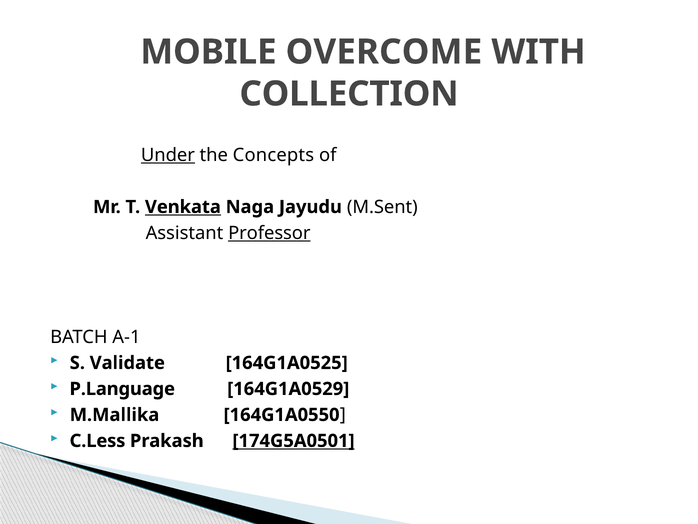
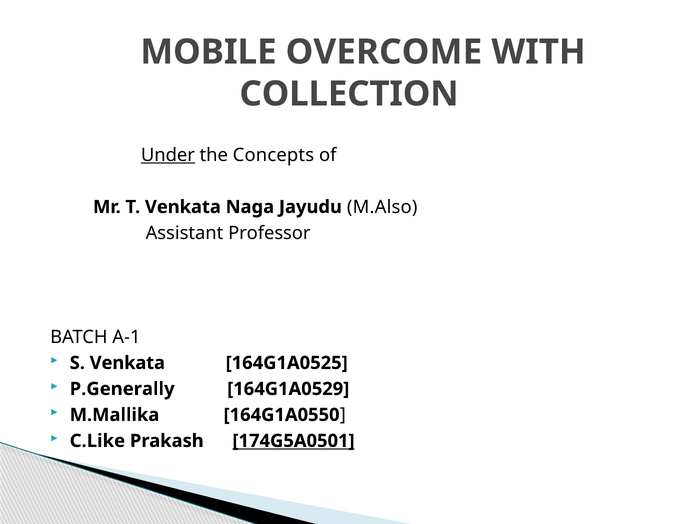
Venkata at (183, 207) underline: present -> none
M.Sent: M.Sent -> M.Also
Professor underline: present -> none
S Validate: Validate -> Venkata
P.Language: P.Language -> P.Generally
C.Less: C.Less -> C.Like
